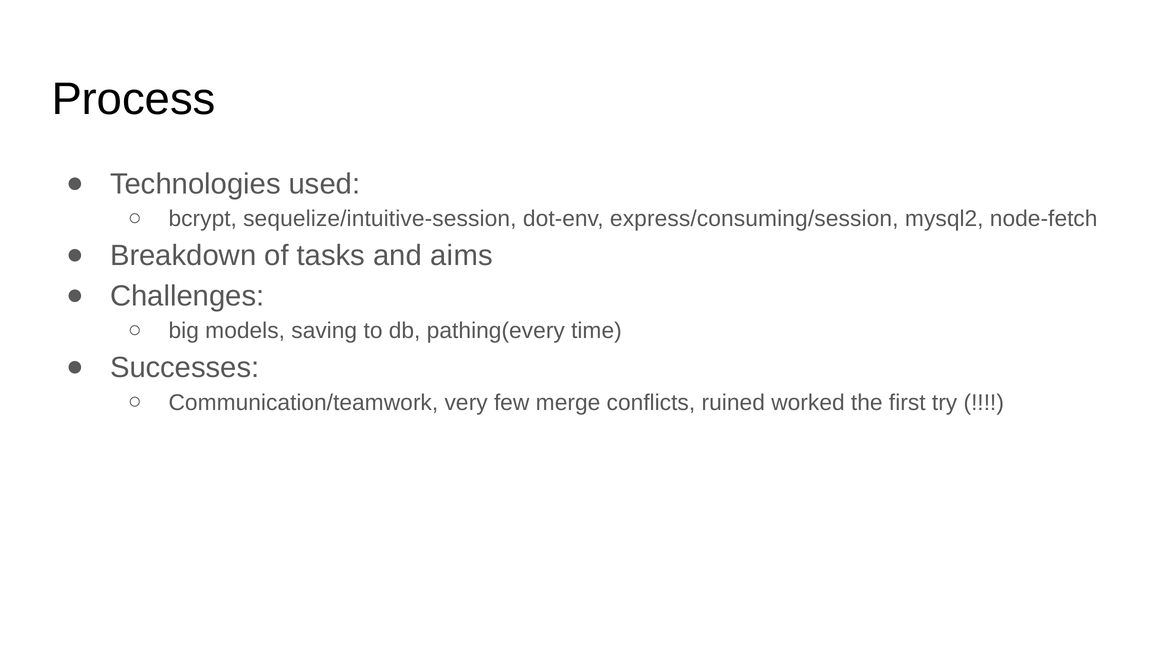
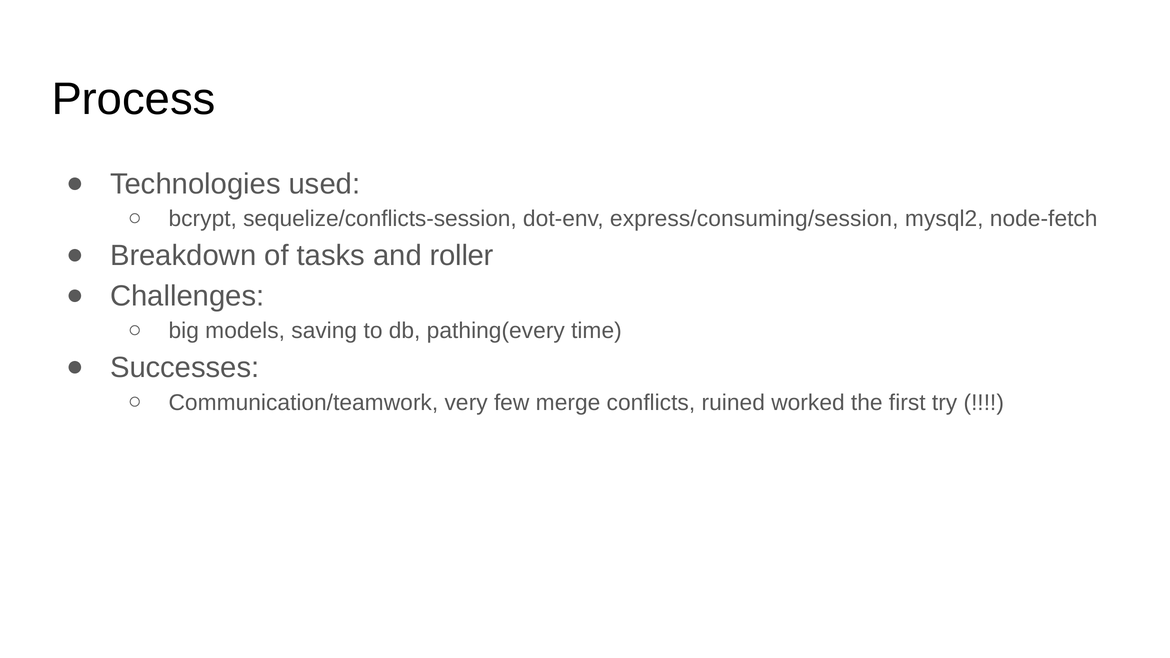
sequelize/intuitive-session: sequelize/intuitive-session -> sequelize/conflicts-session
aims: aims -> roller
